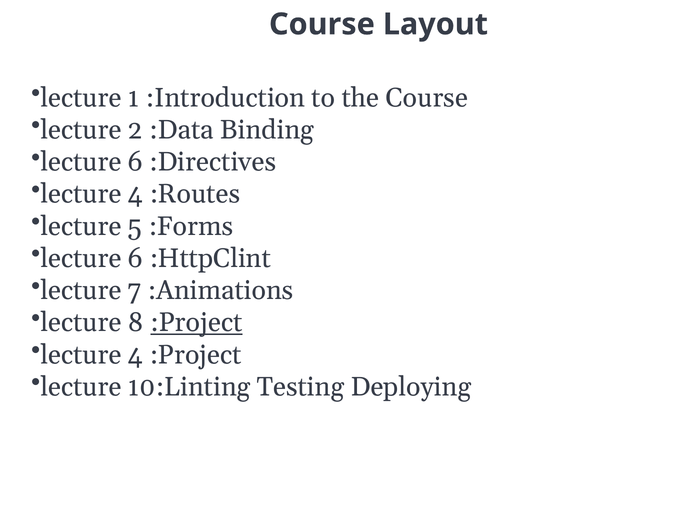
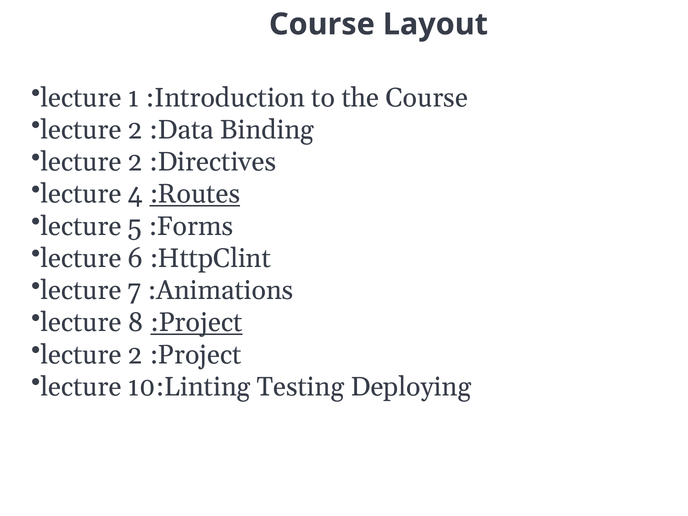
6 at (135, 162): 6 -> 2
:Routes underline: none -> present
4 at (136, 355): 4 -> 2
